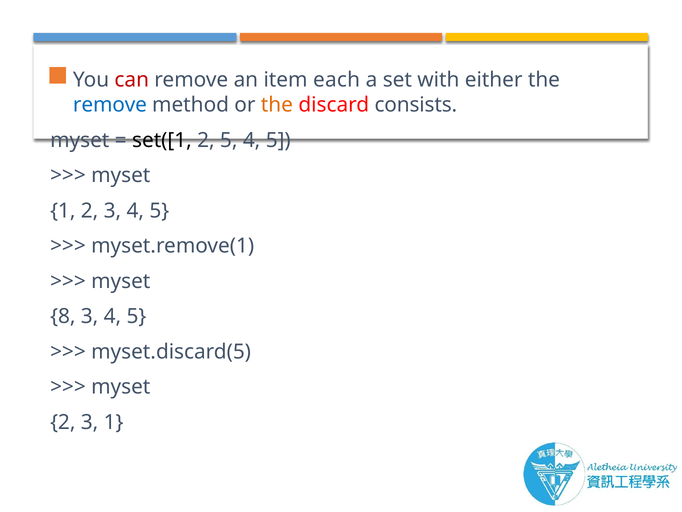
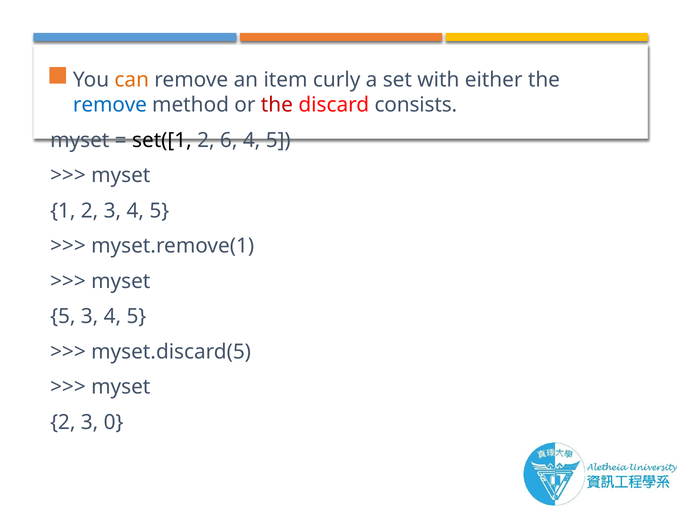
can colour: red -> orange
each: each -> curly
the at (277, 105) colour: orange -> red
2 5: 5 -> 6
8 at (63, 316): 8 -> 5
3 1: 1 -> 0
